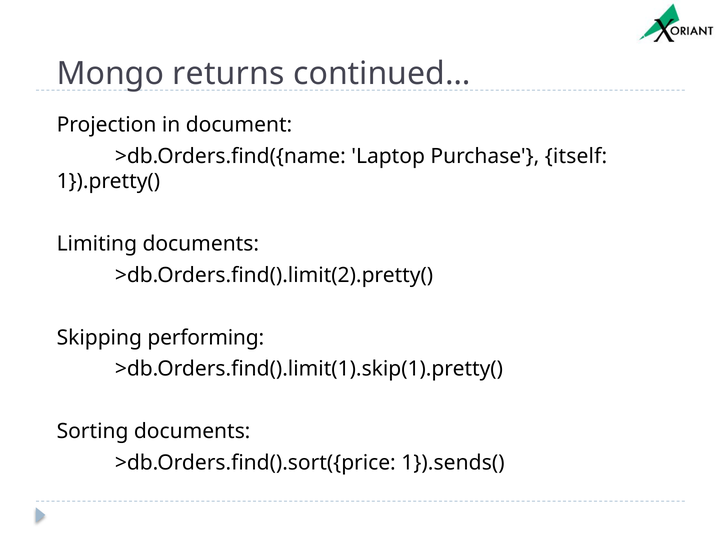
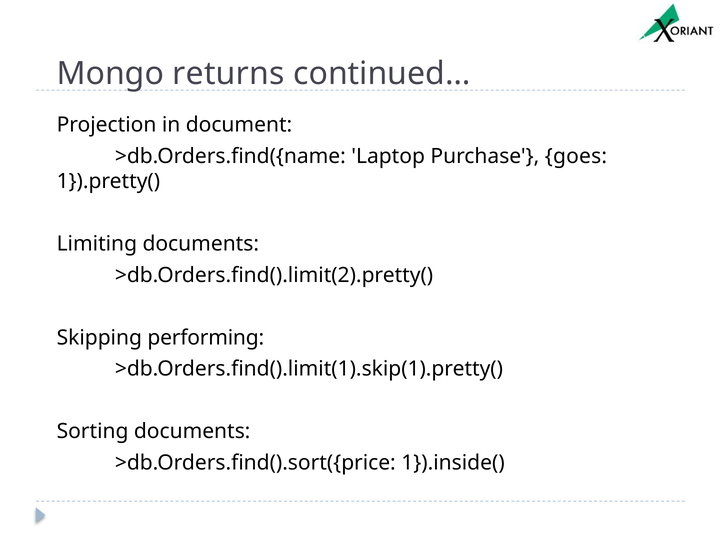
itself: itself -> goes
1}).sends(: 1}).sends( -> 1}).inside(
